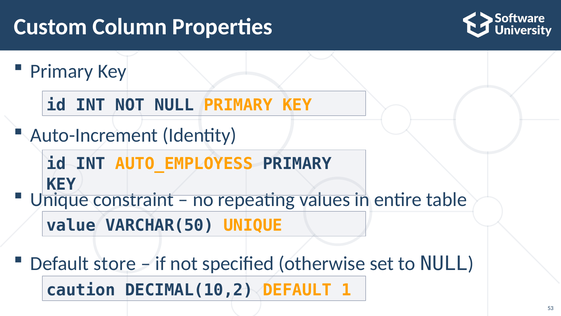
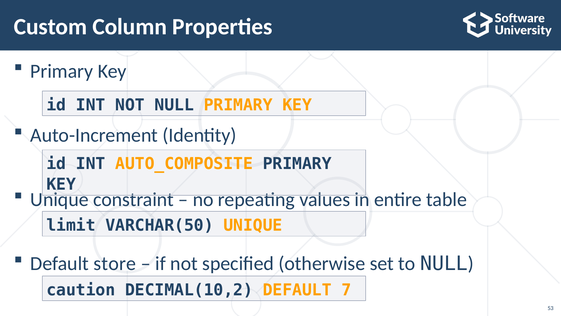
AUTO_EMPLOYESS: AUTO_EMPLOYESS -> AUTO_COMPOSITE
value: value -> limit
1: 1 -> 7
